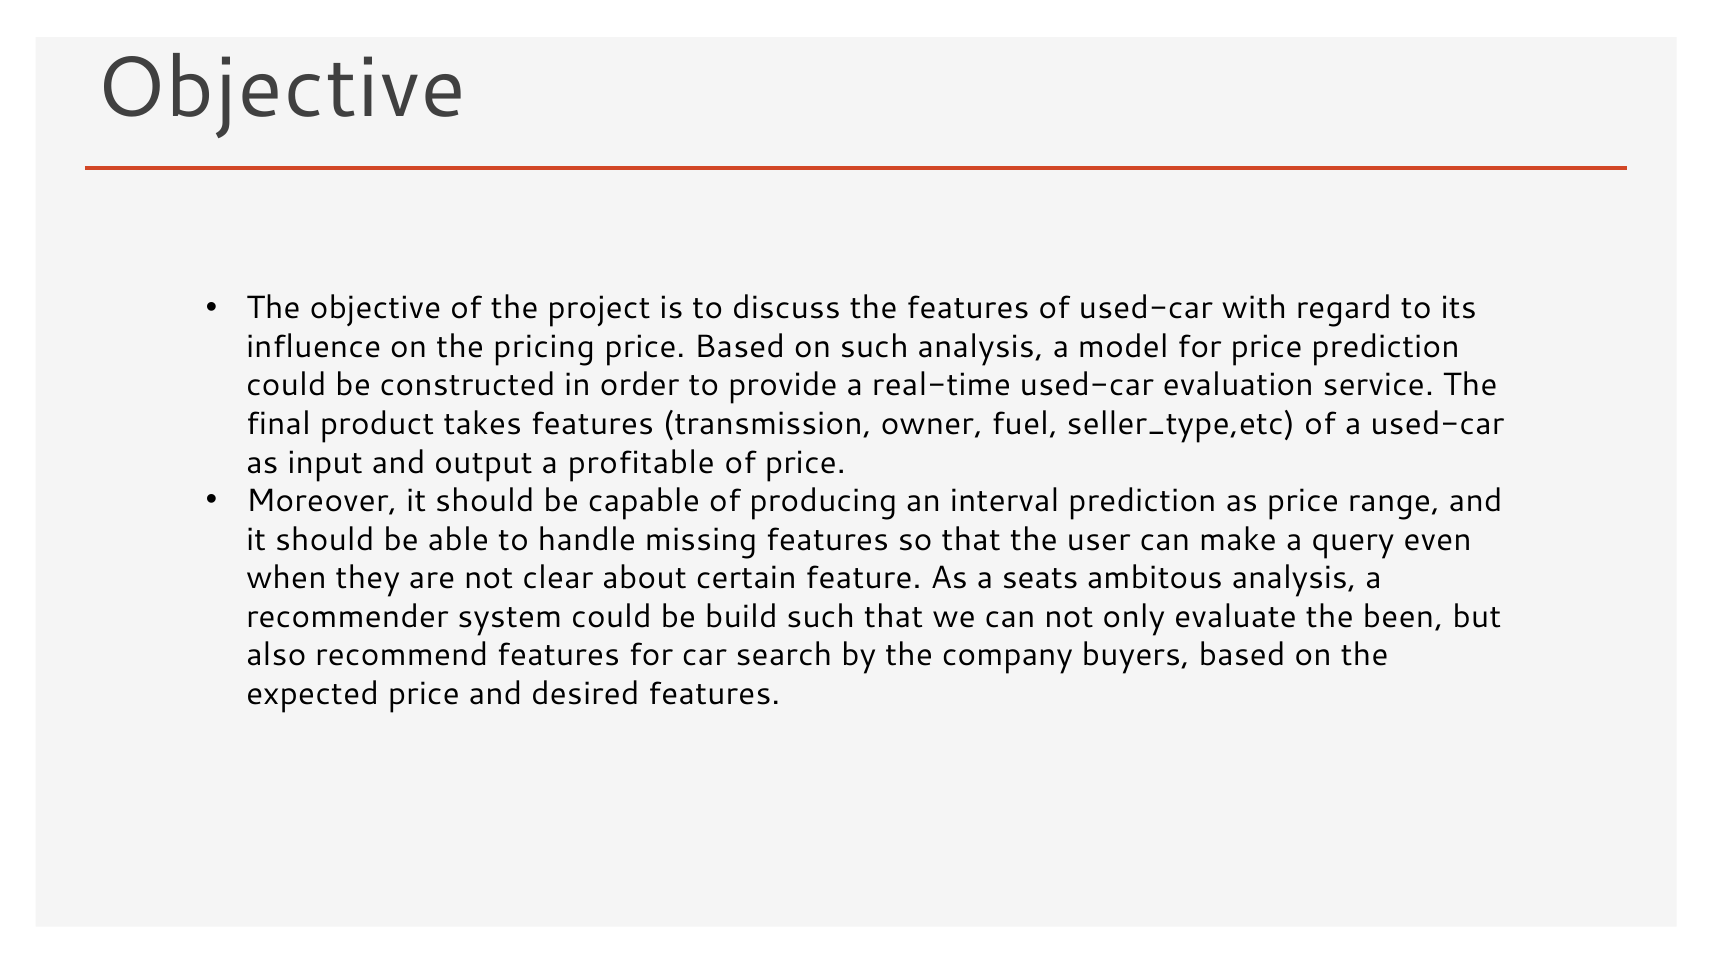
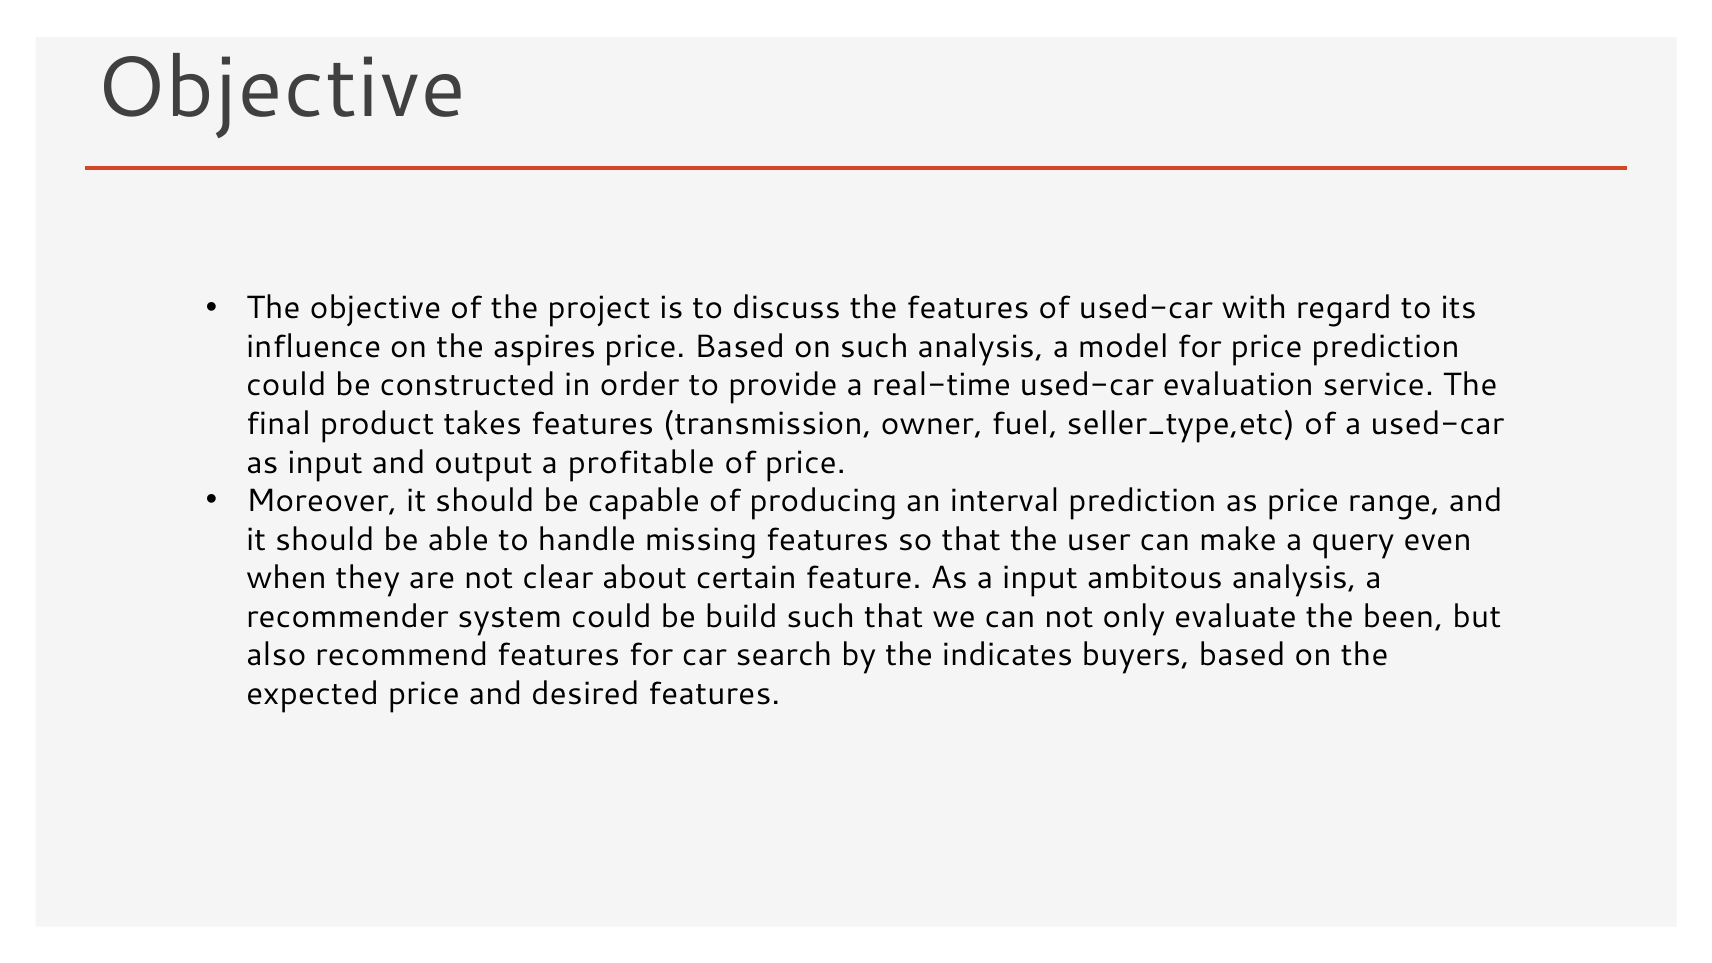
pricing: pricing -> aspires
a seats: seats -> input
company: company -> indicates
